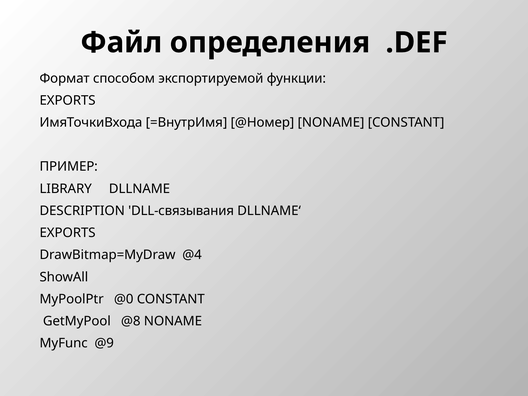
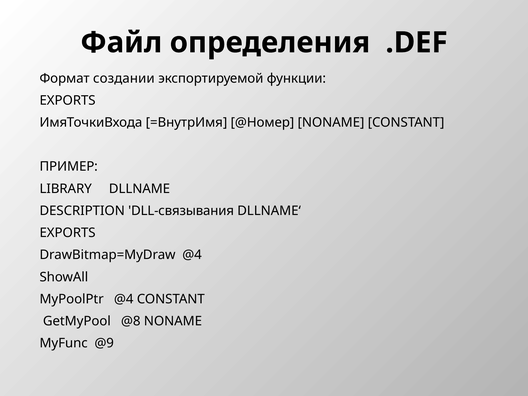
способом: способом -> создании
MyPoolPtr @0: @0 -> @4
